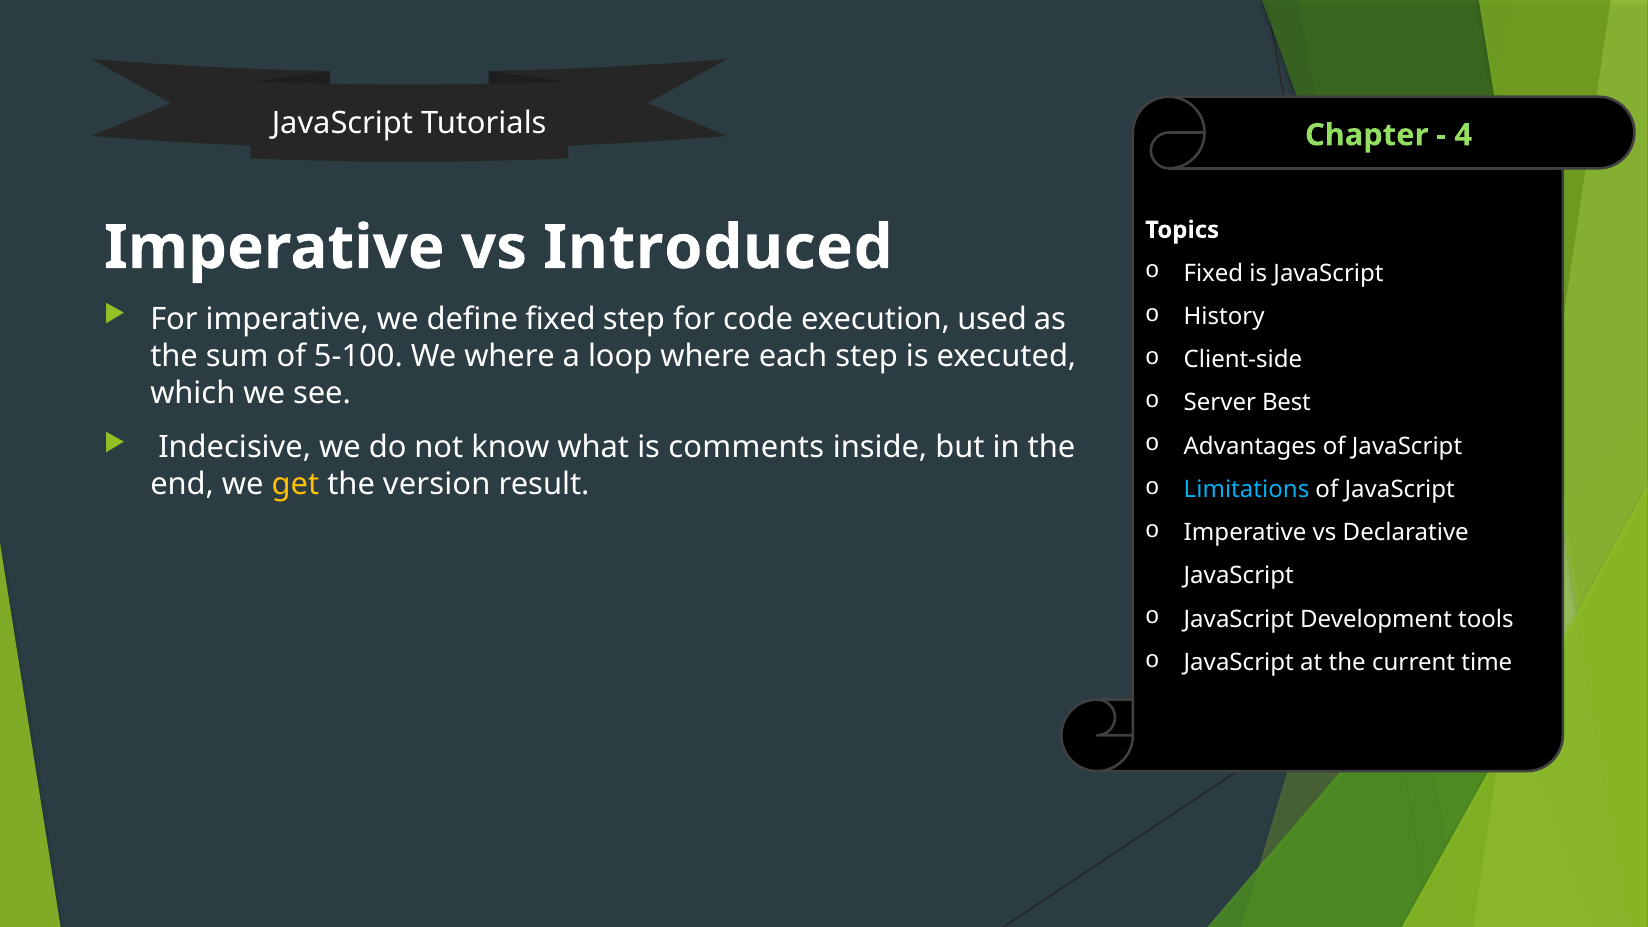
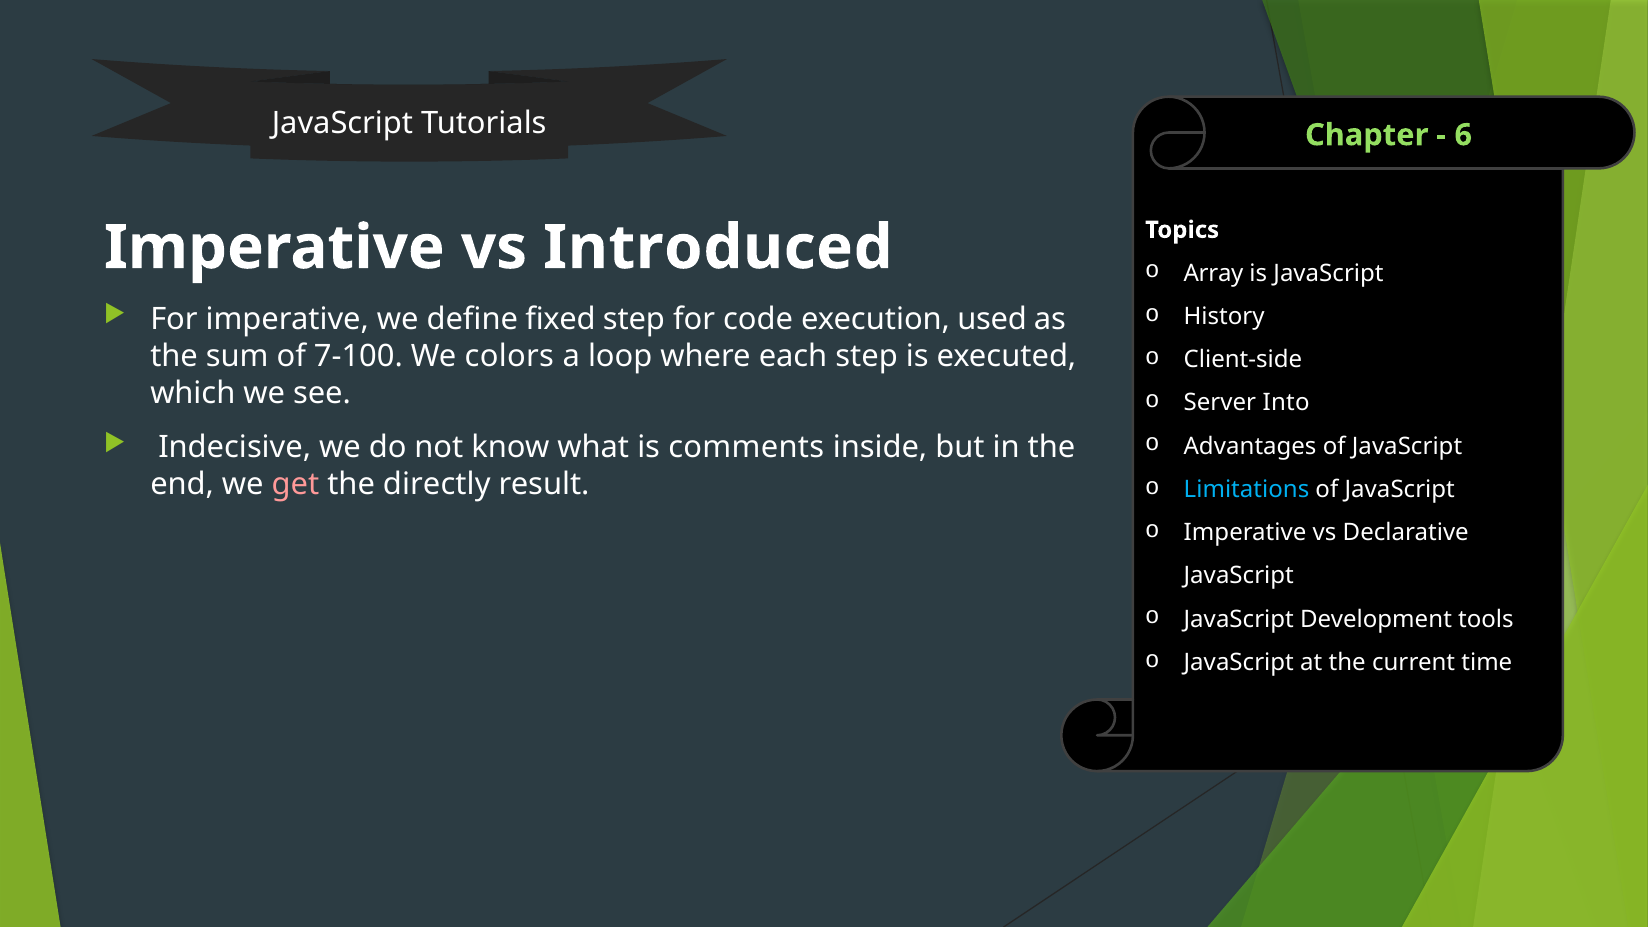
4: 4 -> 6
Fixed at (1213, 273): Fixed -> Array
5-100: 5-100 -> 7-100
We where: where -> colors
Best: Best -> Into
get colour: yellow -> pink
version: version -> directly
